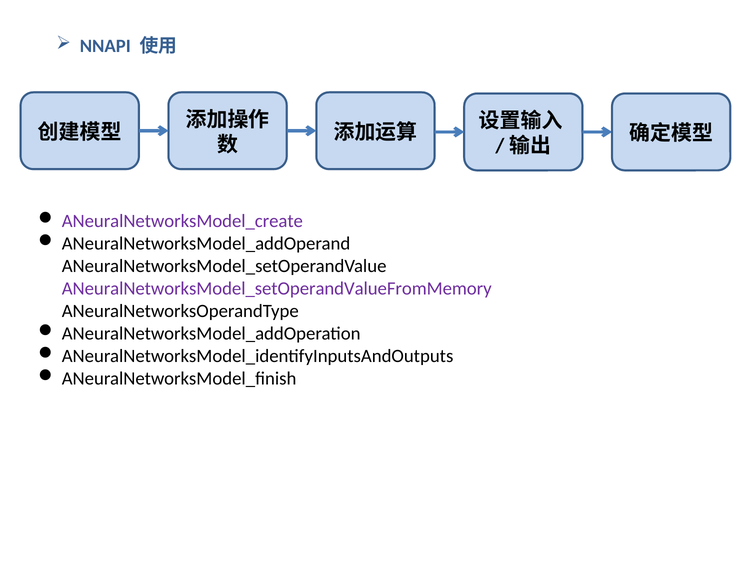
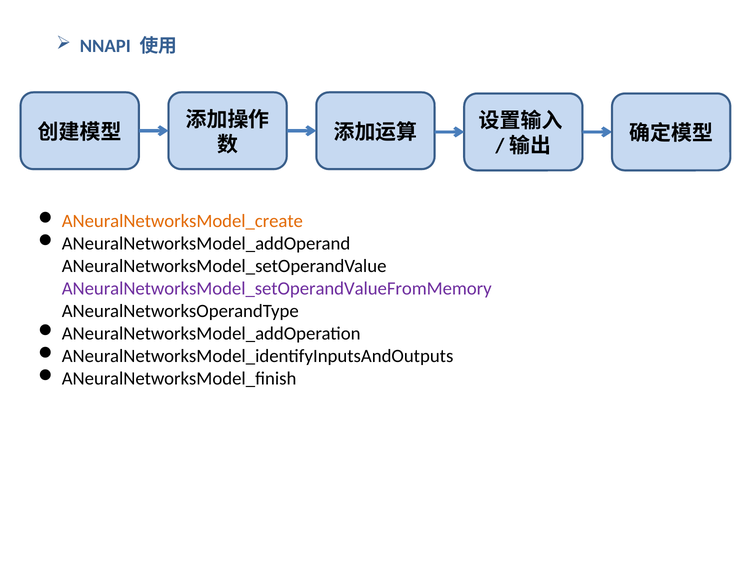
ANeuralNetworksModel_create colour: purple -> orange
